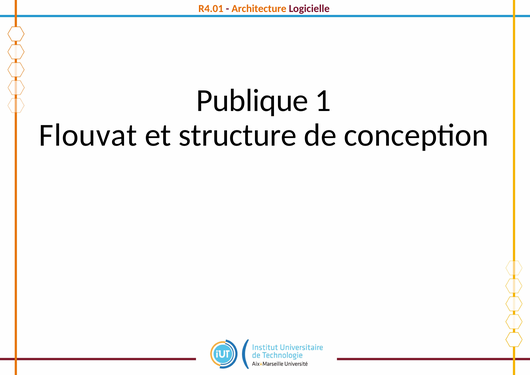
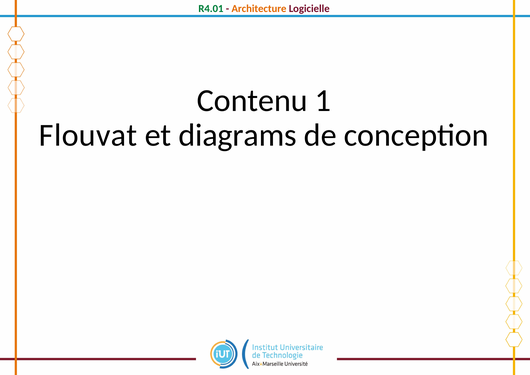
R4.01 colour: orange -> green
Publique: Publique -> Contenu
structure: structure -> diagrams
